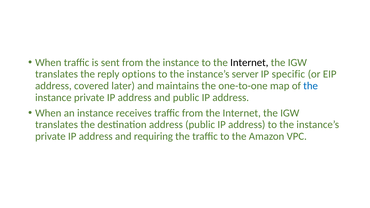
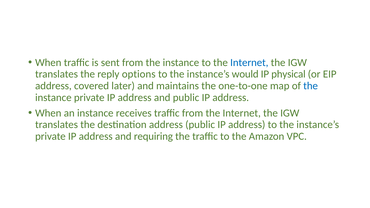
Internet at (249, 63) colour: black -> blue
server: server -> would
specific: specific -> physical
